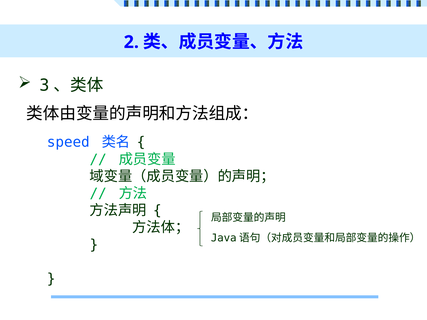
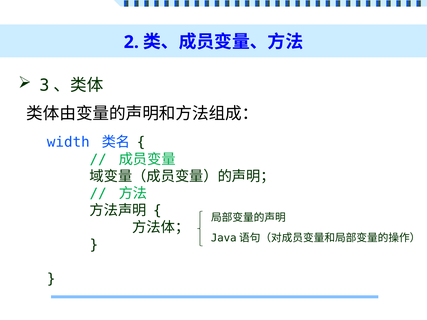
speed: speed -> width
